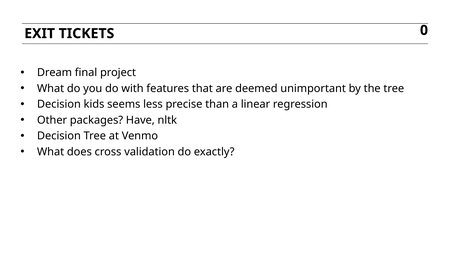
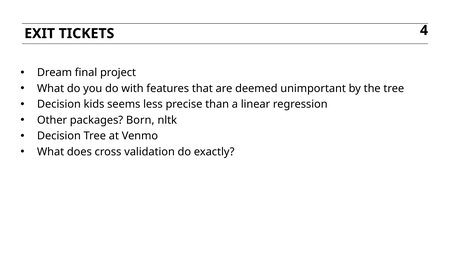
0: 0 -> 4
Have: Have -> Born
